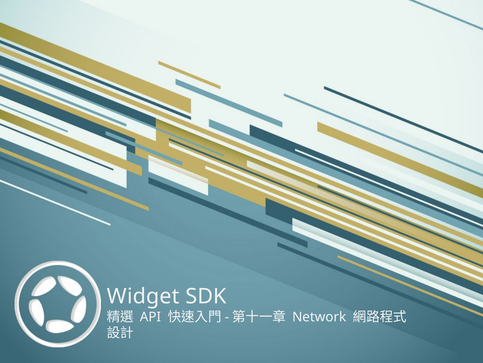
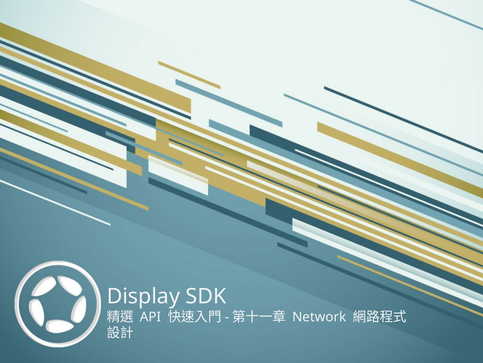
Widget: Widget -> Display
